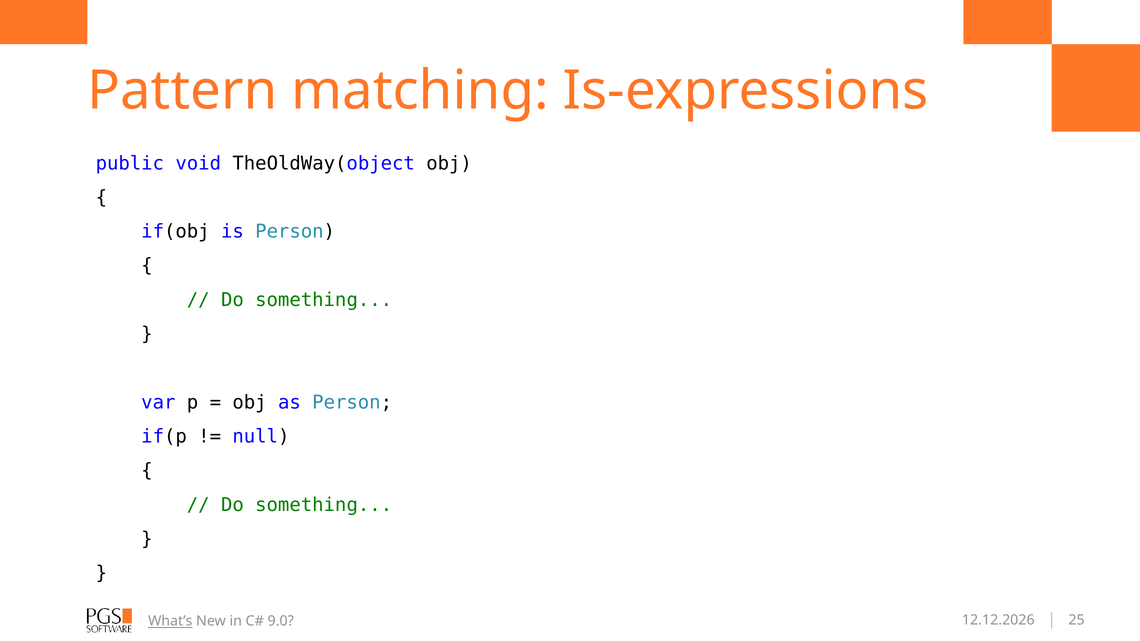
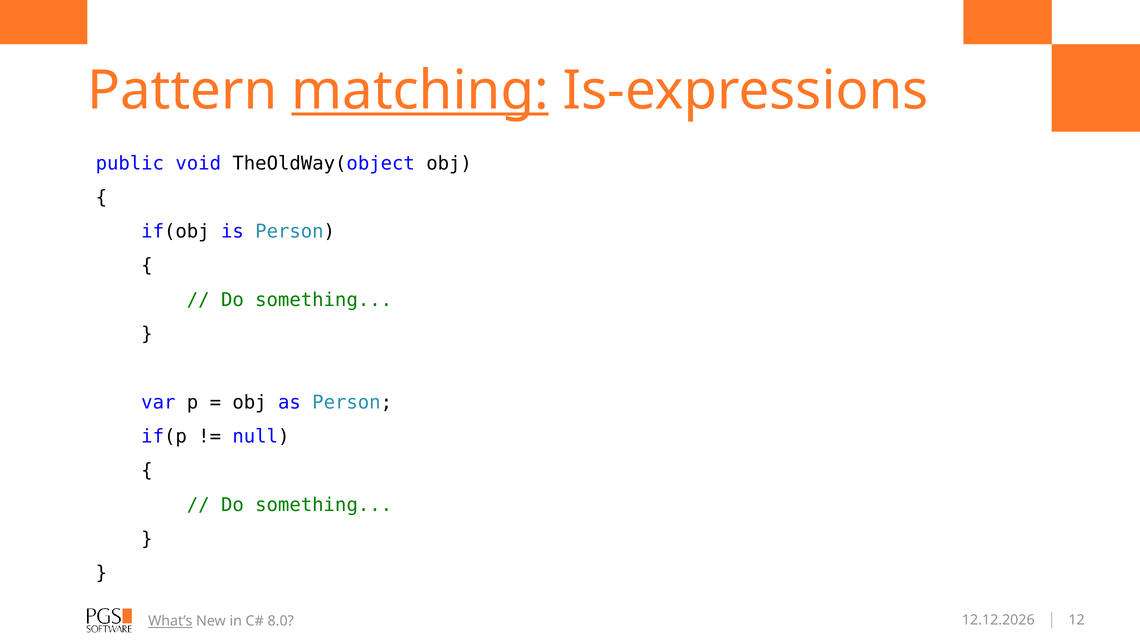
matching underline: none -> present
9.0: 9.0 -> 8.0
25: 25 -> 12
